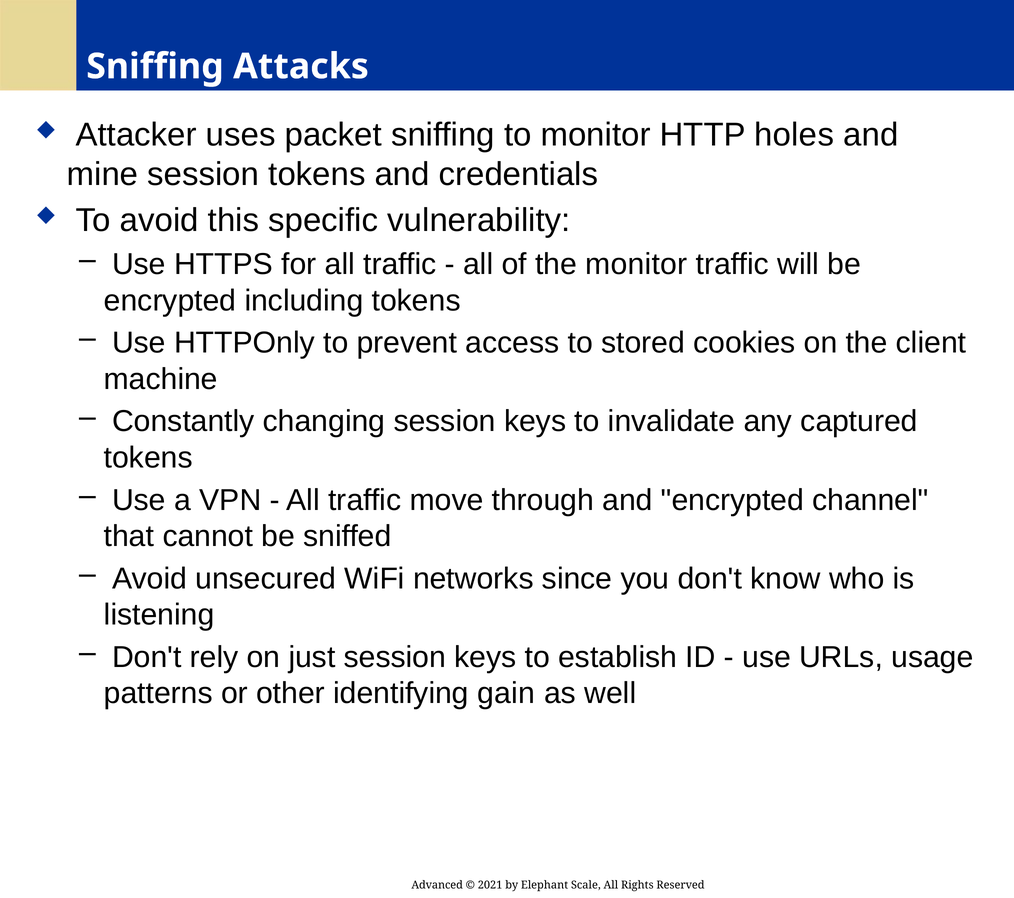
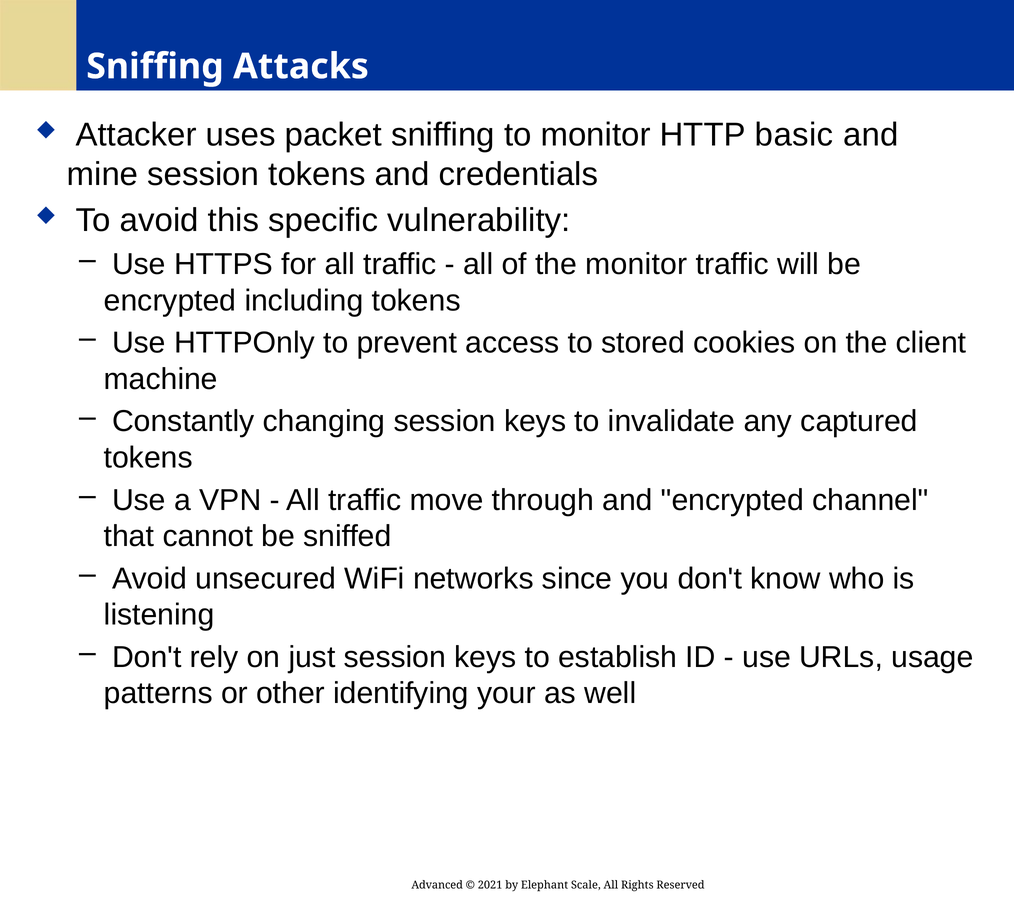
holes: holes -> basic
gain: gain -> your
